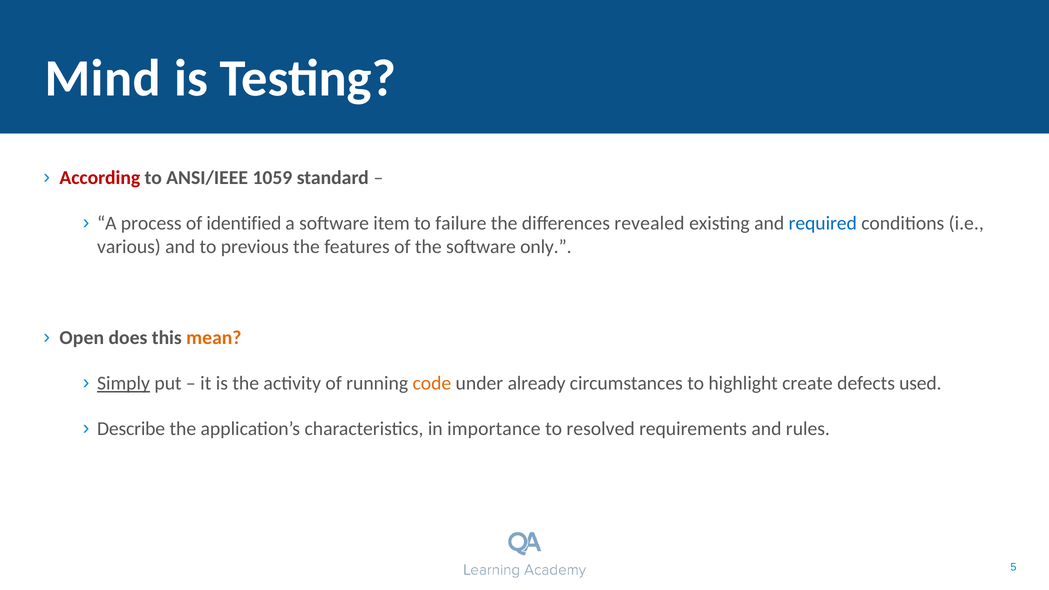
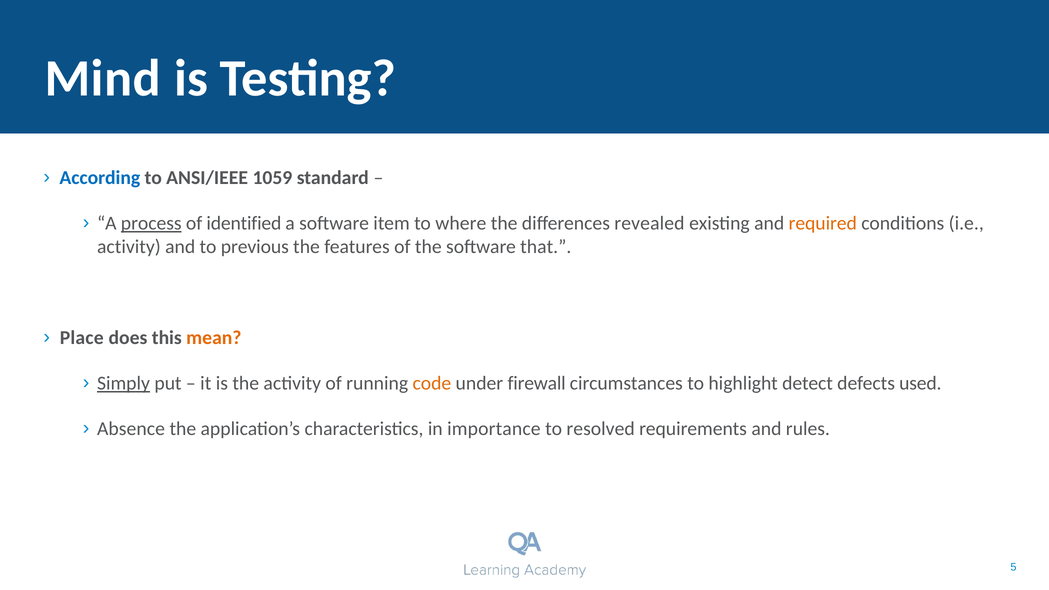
According colour: red -> blue
process underline: none -> present
failure: failure -> where
required colour: blue -> orange
various at (129, 247): various -> activity
only: only -> that
Open: Open -> Place
already: already -> firewall
create: create -> detect
Describe: Describe -> Absence
